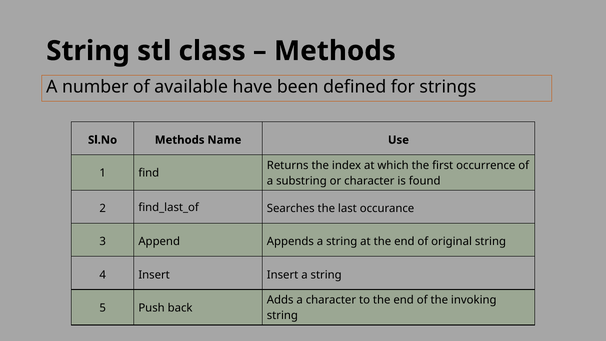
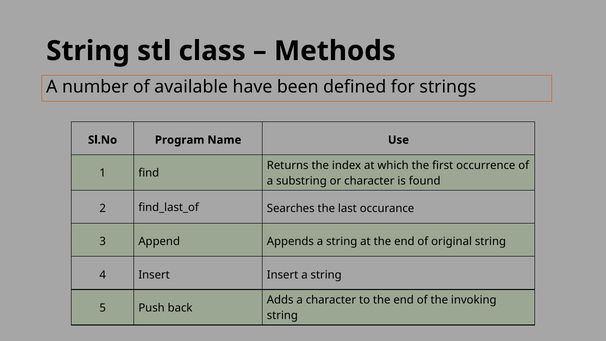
Sl.No Methods: Methods -> Program
